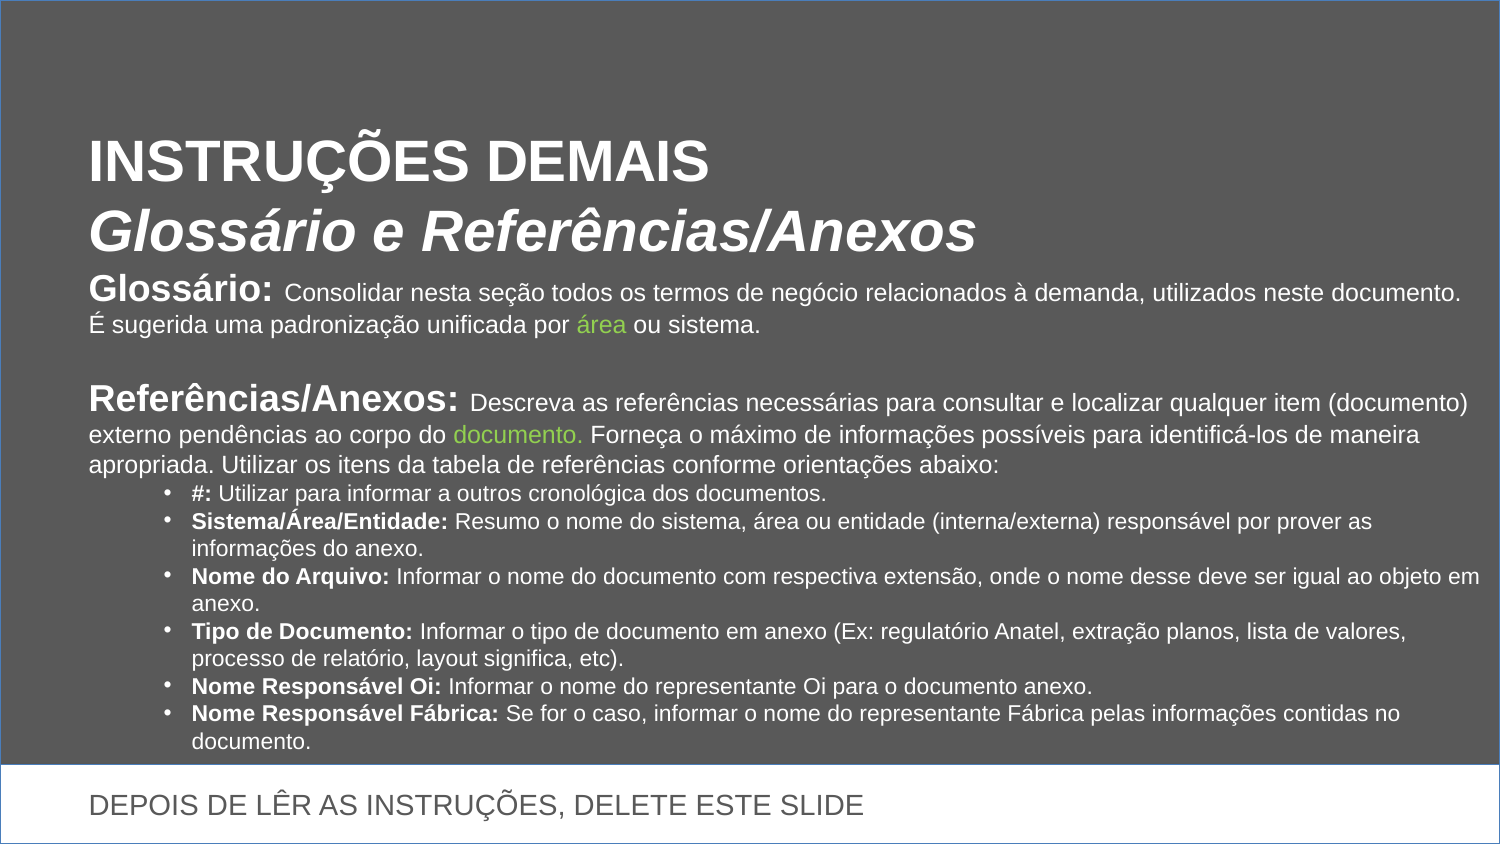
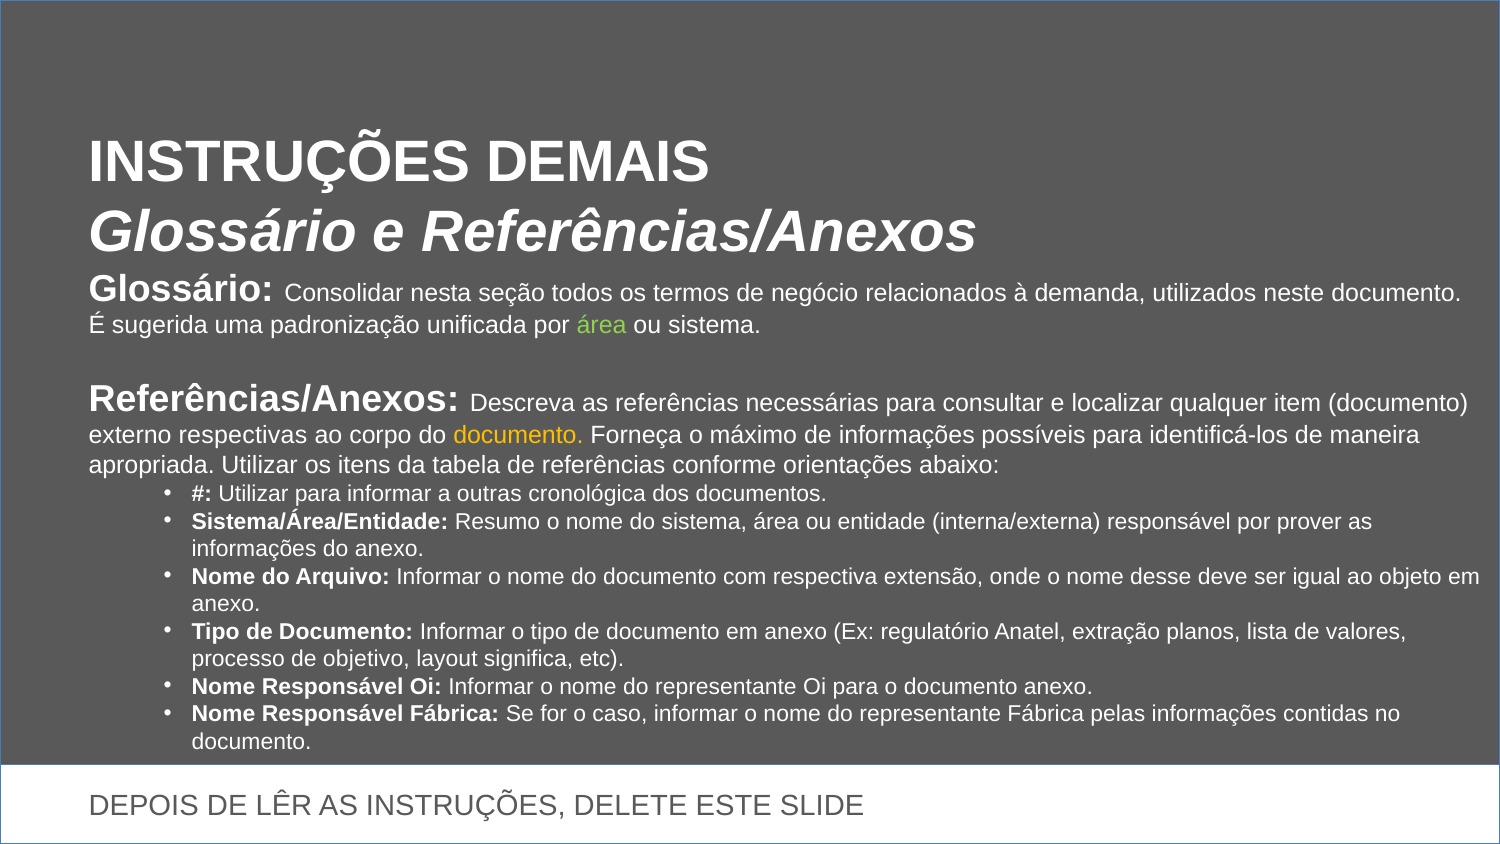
pendências: pendências -> respectivas
documento at (518, 435) colour: light green -> yellow
outros: outros -> outras
relatório: relatório -> objetivo
